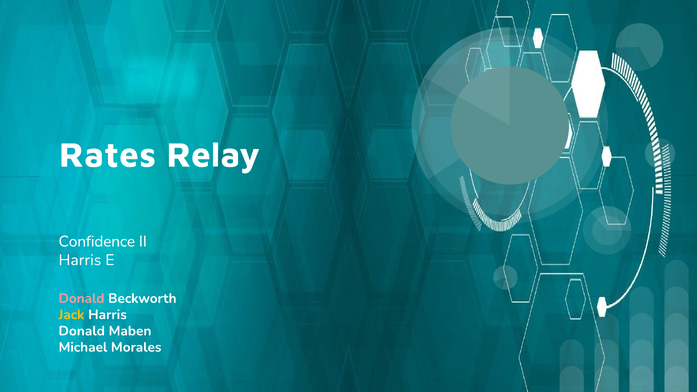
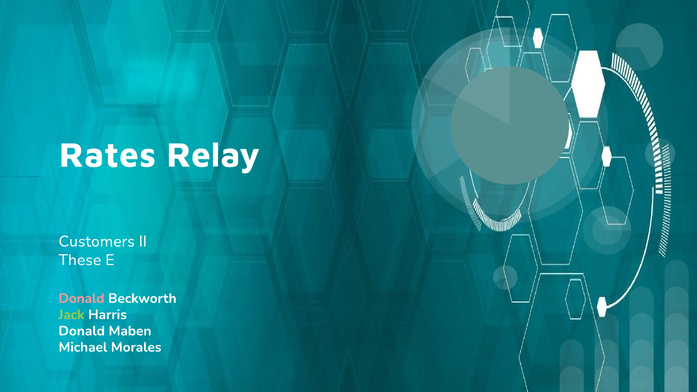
Confidence: Confidence -> Customers
Harris at (80, 260): Harris -> These
Jack colour: yellow -> light green
